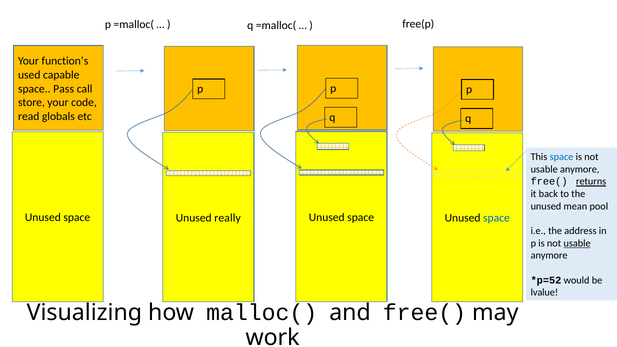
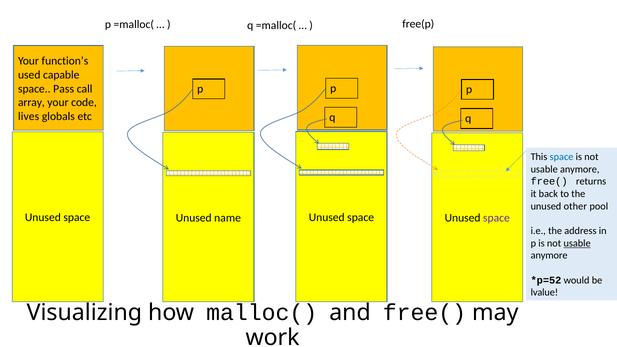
store: store -> array
read: read -> lives
returns underline: present -> none
mean: mean -> other
really: really -> name
space at (496, 218) colour: blue -> purple
